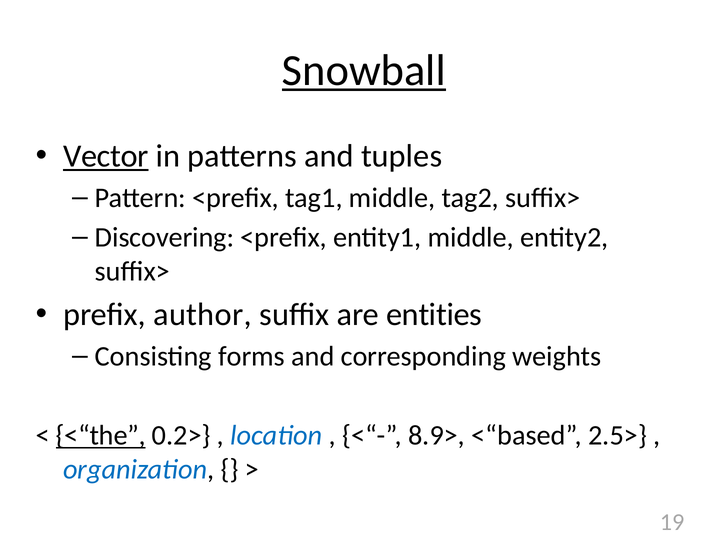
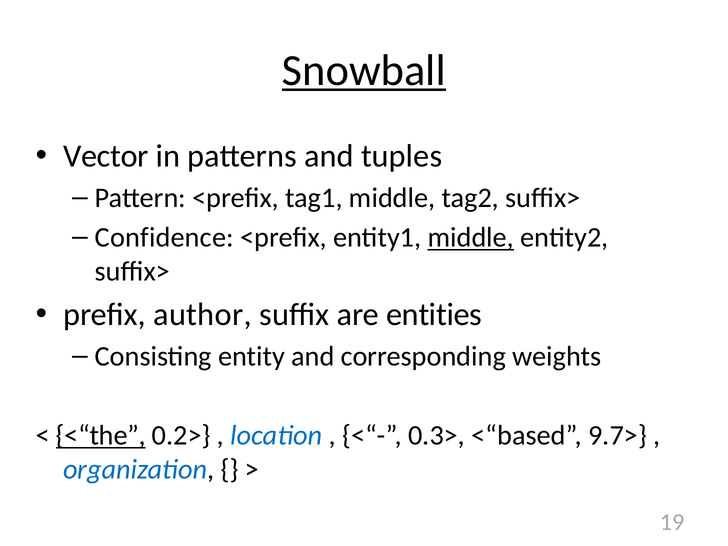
Vector underline: present -> none
Discovering: Discovering -> Confidence
middle at (471, 237) underline: none -> present
forms: forms -> entity
8.9>: 8.9> -> 0.3>
2.5>: 2.5> -> 9.7>
